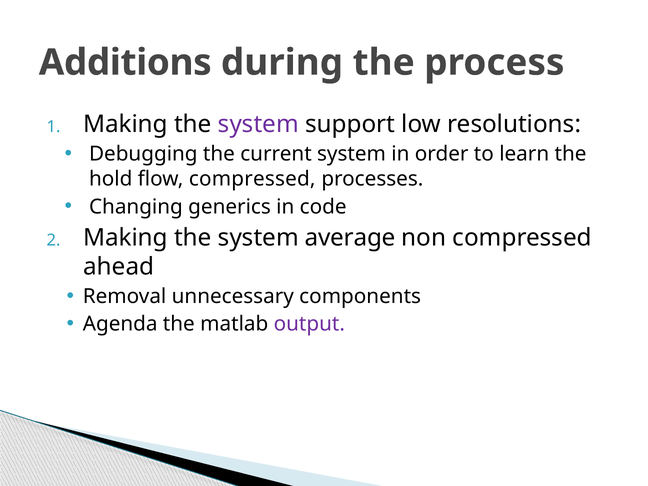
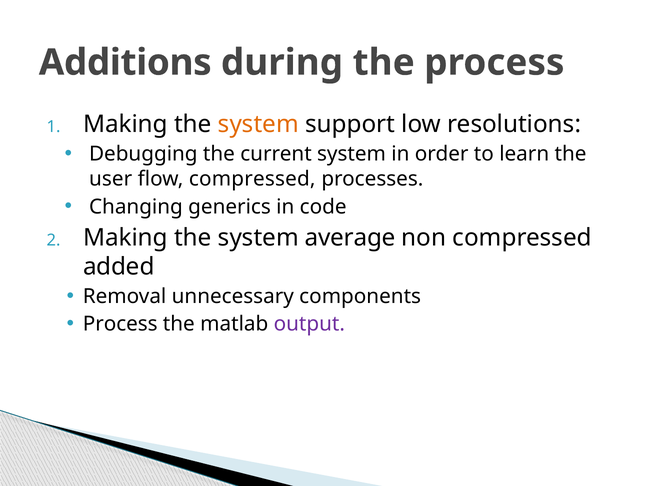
system at (258, 124) colour: purple -> orange
hold: hold -> user
ahead: ahead -> added
Agenda at (120, 324): Agenda -> Process
